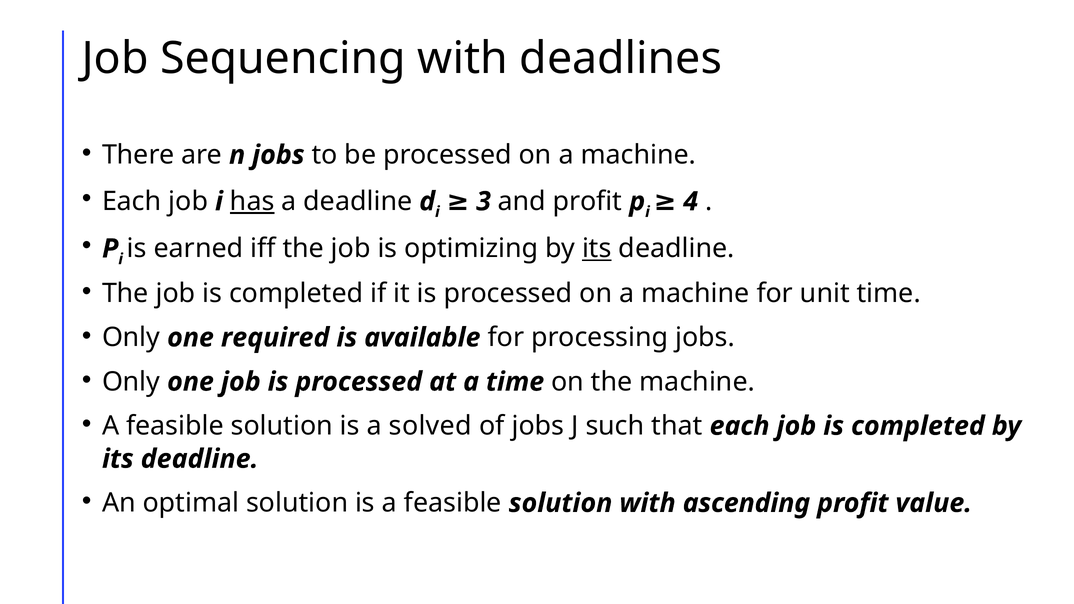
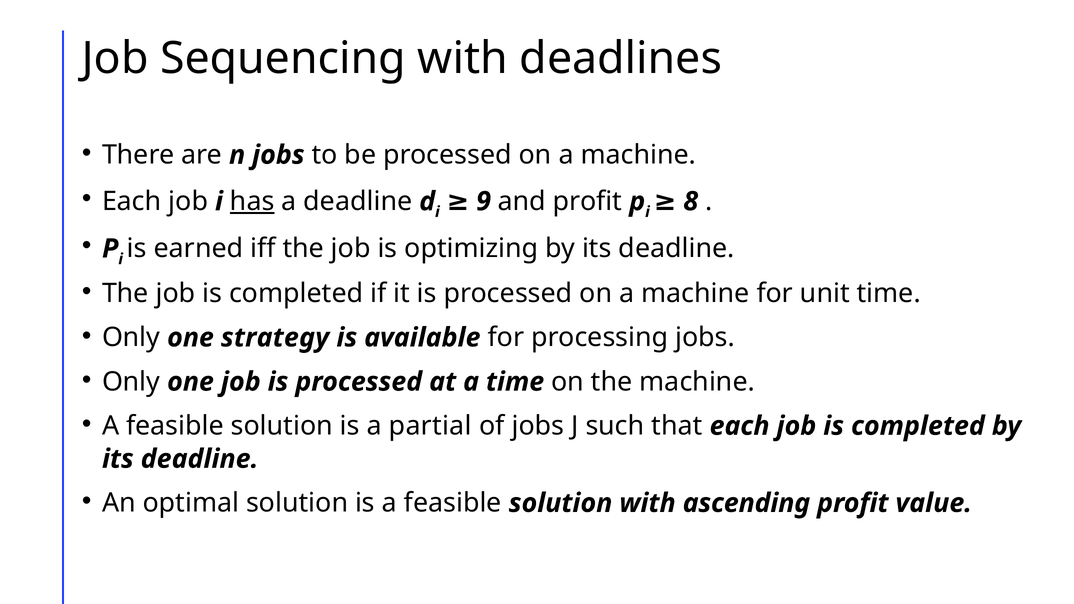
3: 3 -> 9
4: 4 -> 8
its at (597, 249) underline: present -> none
required: required -> strategy
solved: solved -> partial
